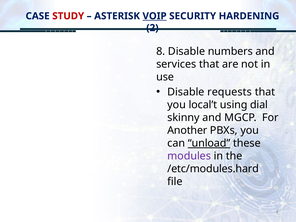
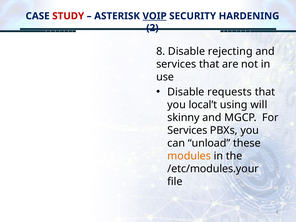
numbers: numbers -> rejecting
dial: dial -> will
Another at (187, 130): Another -> Services
unload underline: present -> none
modules colour: purple -> orange
/etc/modules.hard: /etc/modules.hard -> /etc/modules.your
